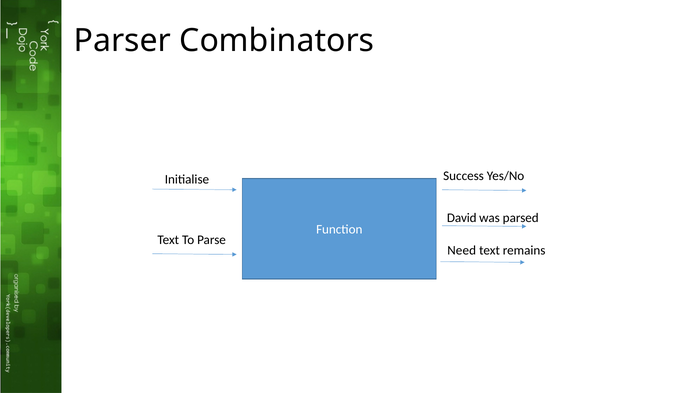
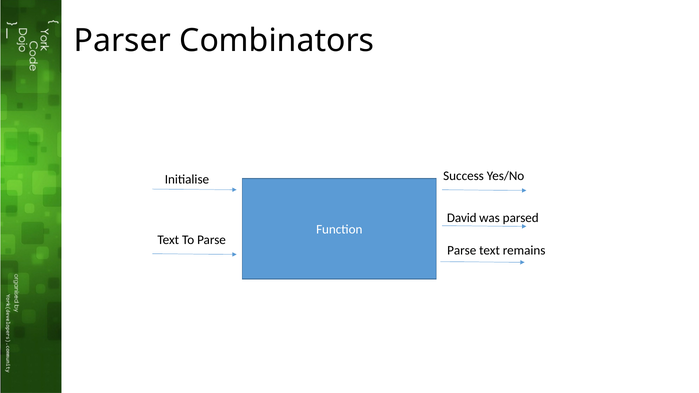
Need at (462, 251): Need -> Parse
